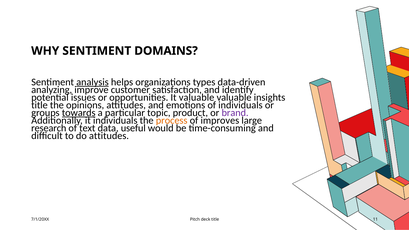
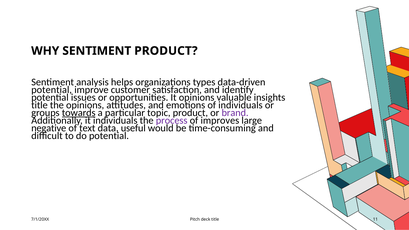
SENTIMENT DOMAINS: DOMAINS -> PRODUCT
analysis underline: present -> none
analyzing at (52, 90): analyzing -> potential
It valuable: valuable -> opinions
process colour: orange -> purple
research: research -> negative
do attitudes: attitudes -> potential
